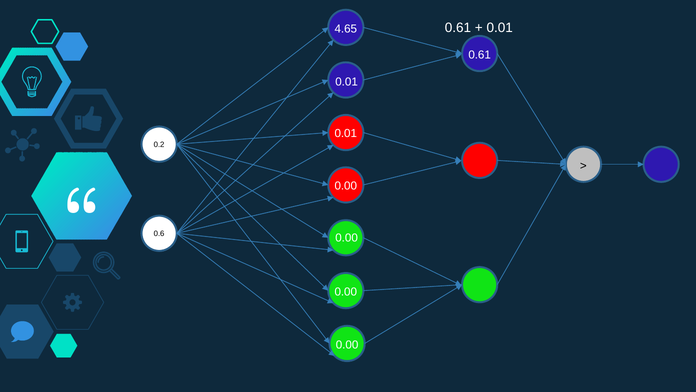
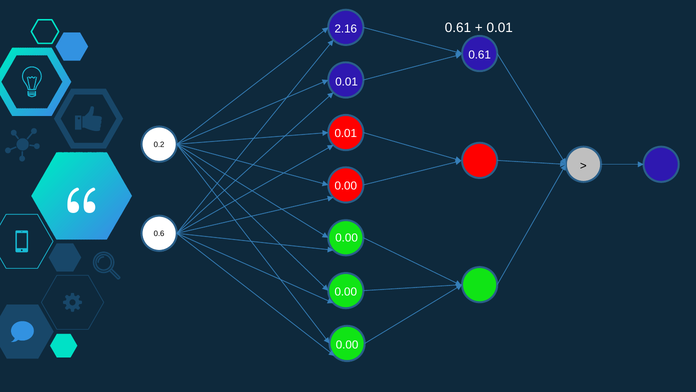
4.65: 4.65 -> 2.16
